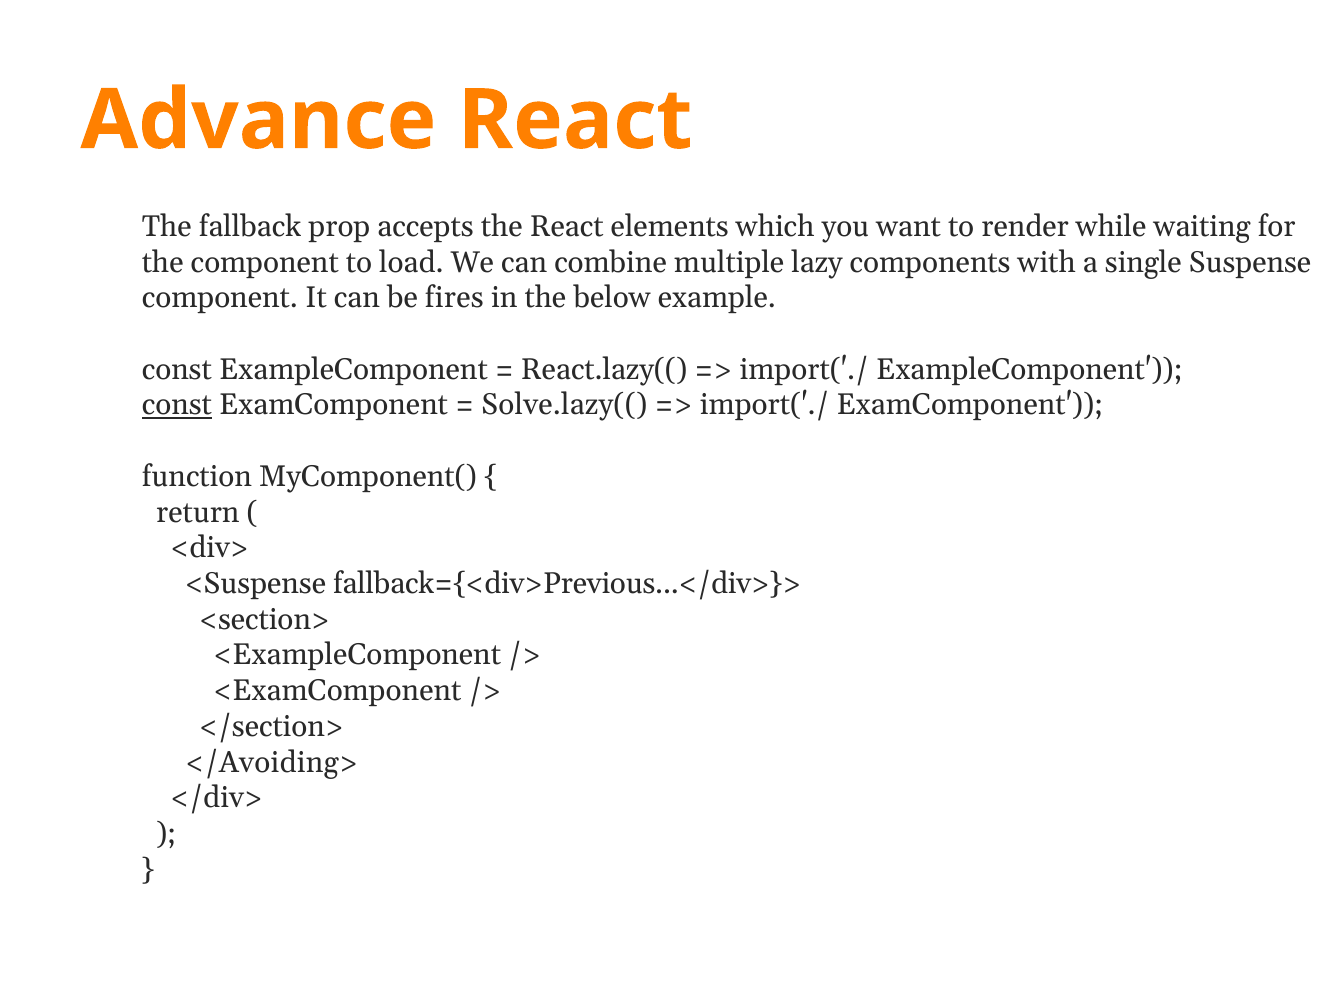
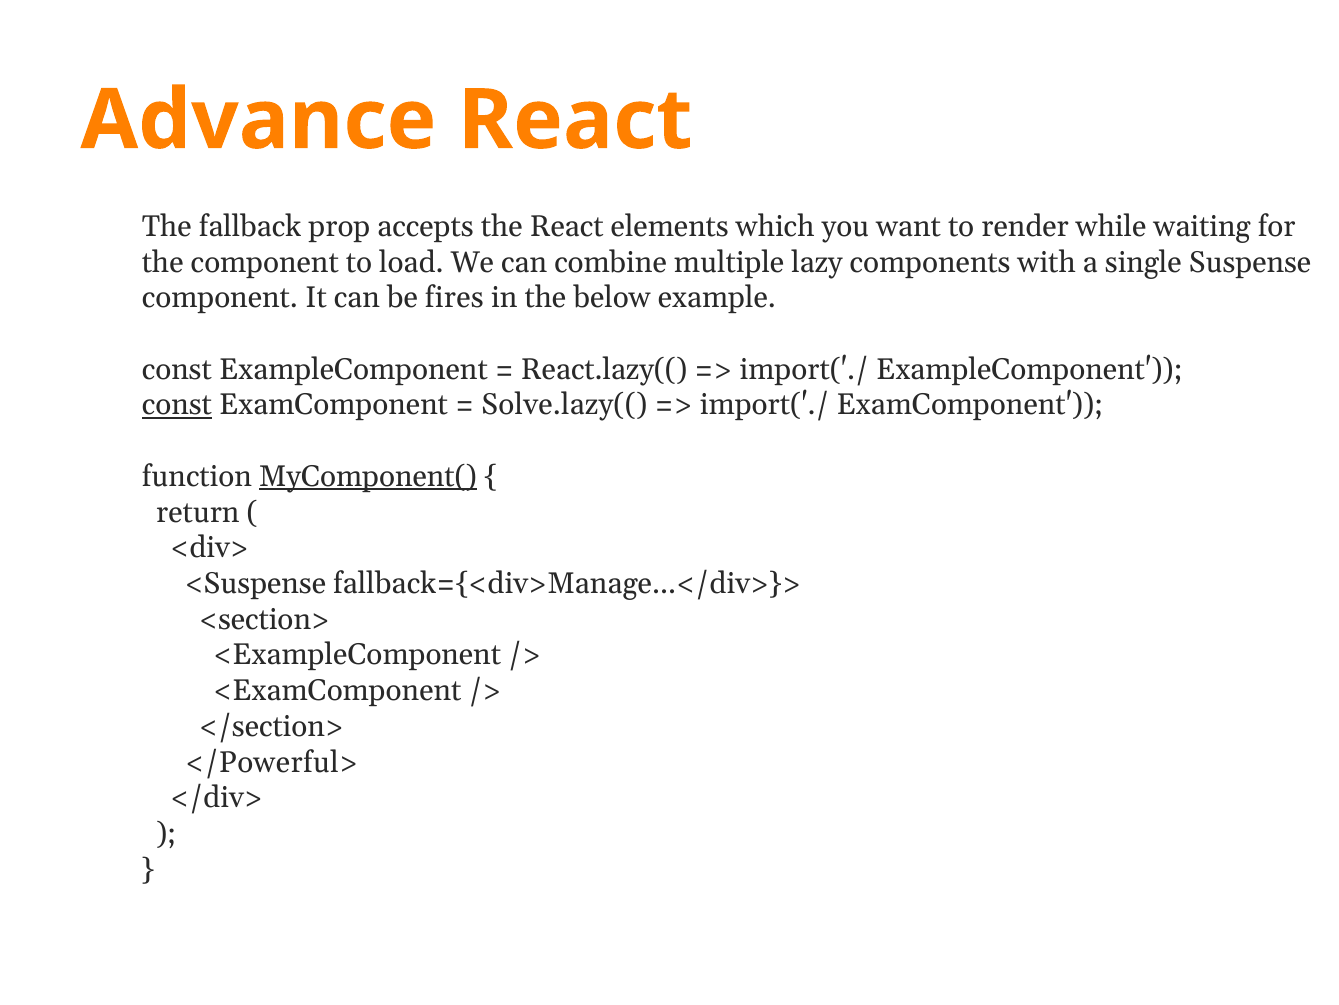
MyComponent( underline: none -> present
fallback={<div>Previous...</div>}>: fallback={<div>Previous...</div>}> -> fallback={<div>Manage...</div>}>
</Avoiding>: </Avoiding> -> </Powerful>
